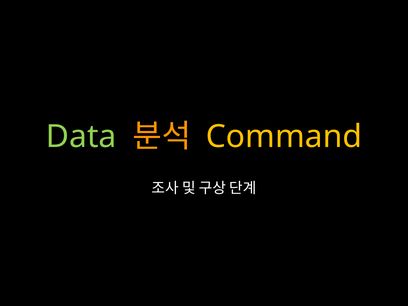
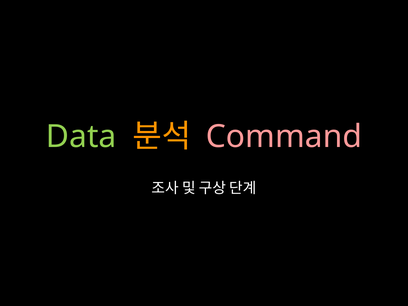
Command colour: yellow -> pink
